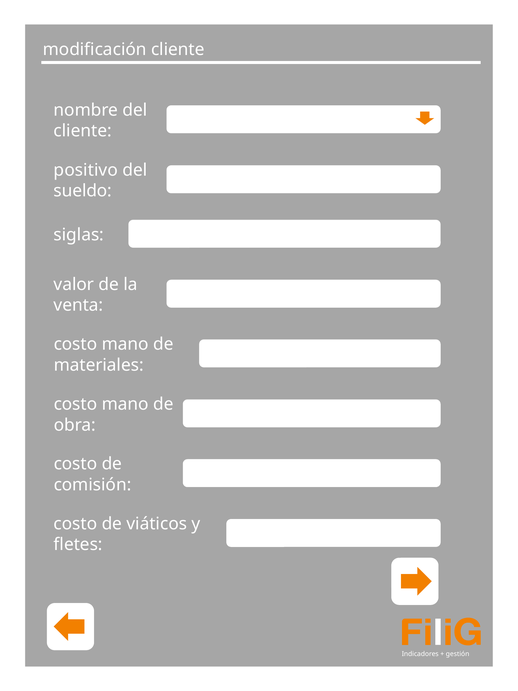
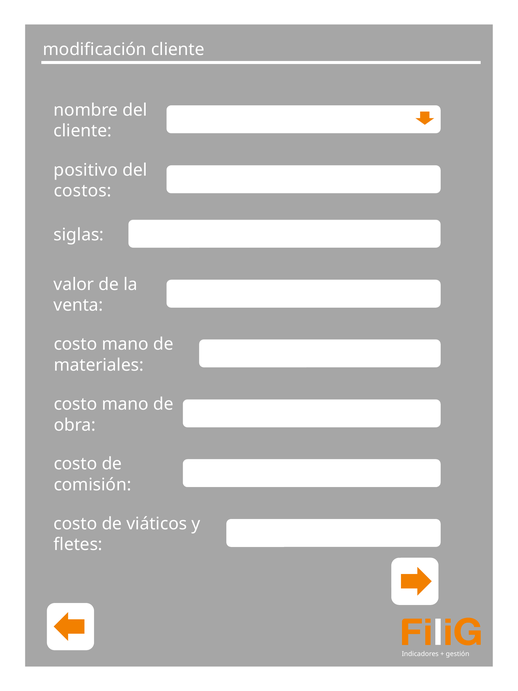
sueldo: sueldo -> costos
